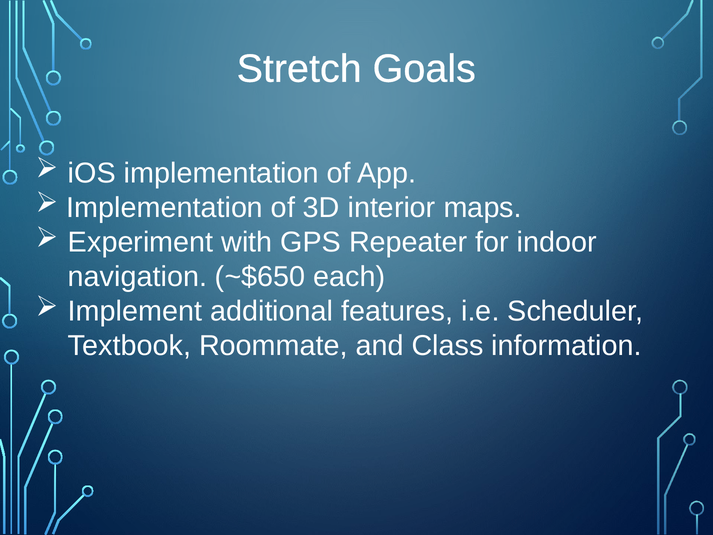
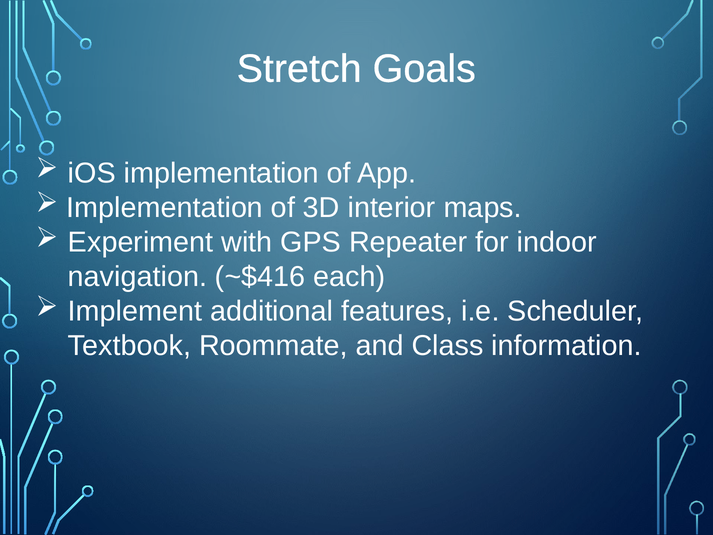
~$650: ~$650 -> ~$416
